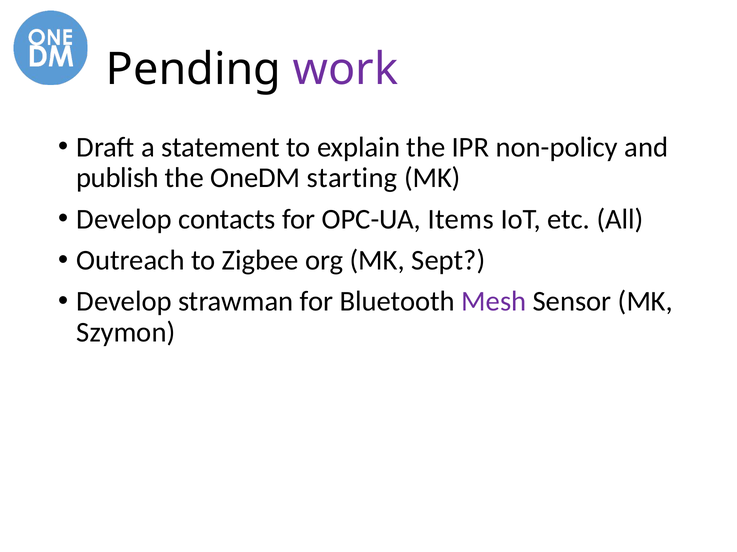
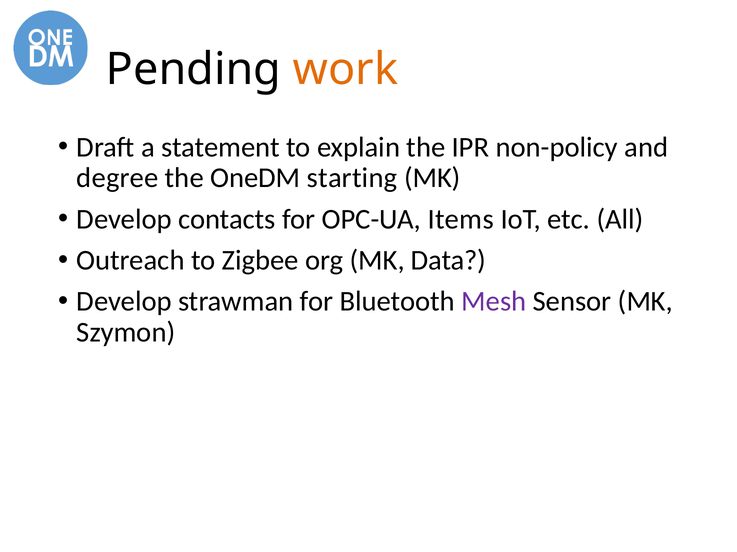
work colour: purple -> orange
publish: publish -> degree
Sept: Sept -> Data
